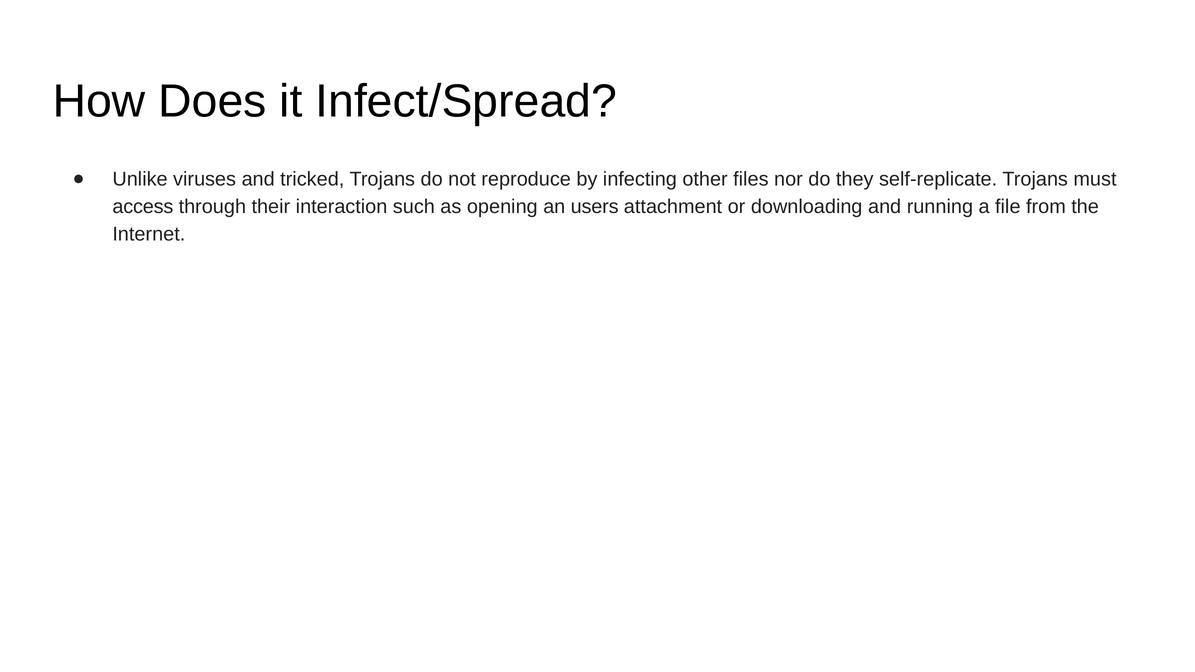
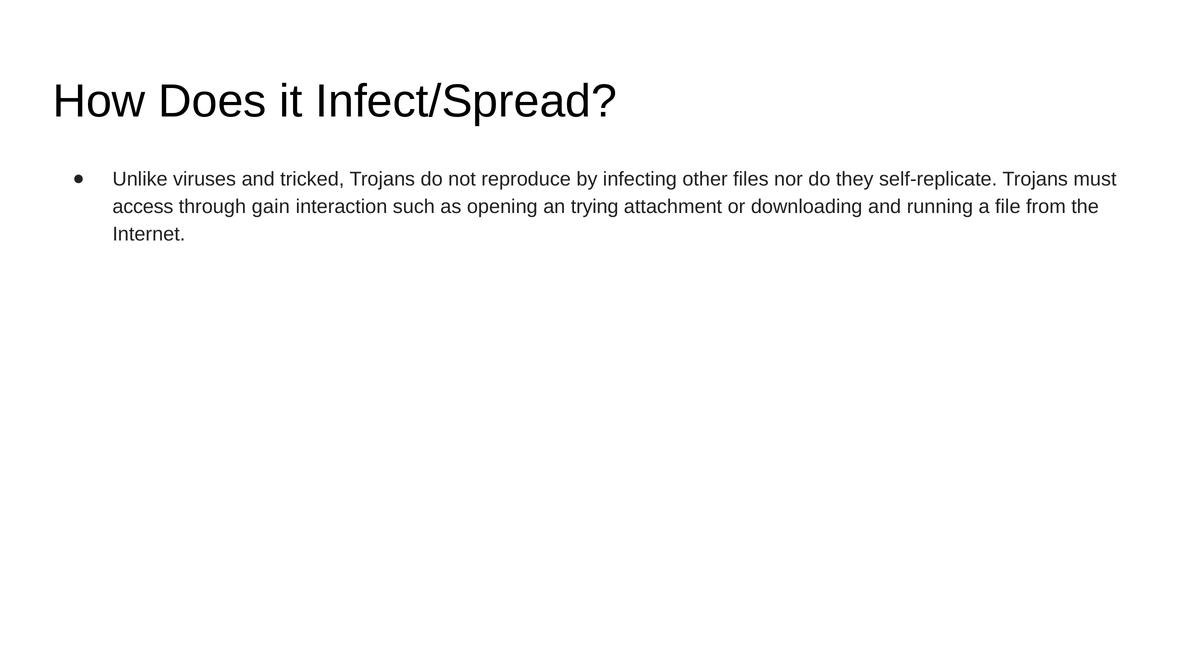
their: their -> gain
users: users -> trying
